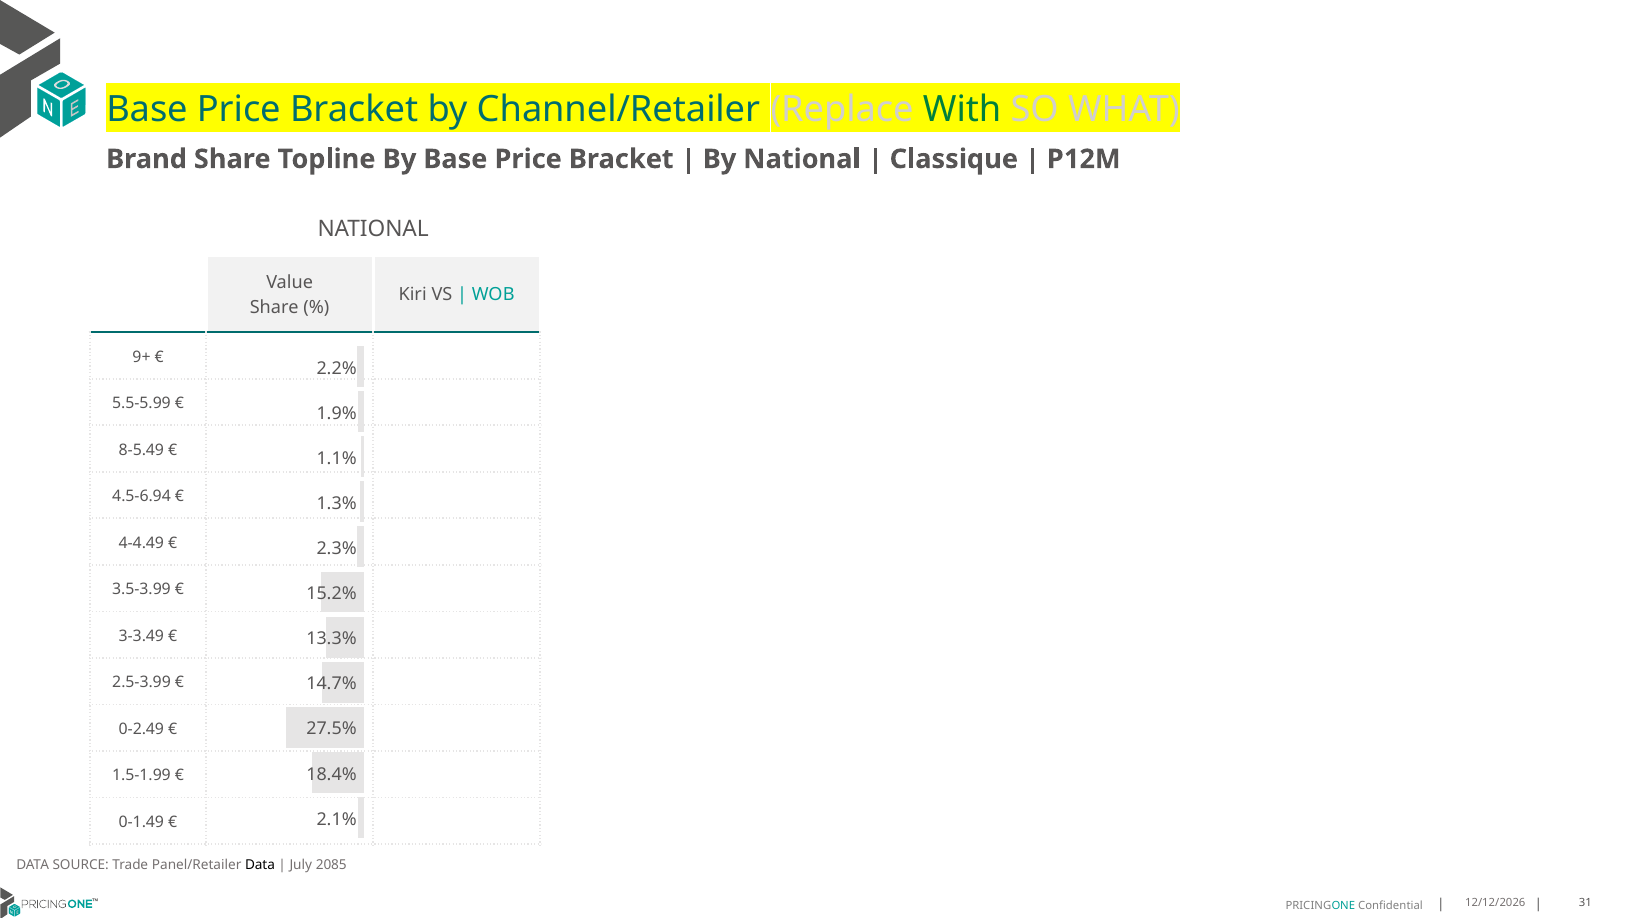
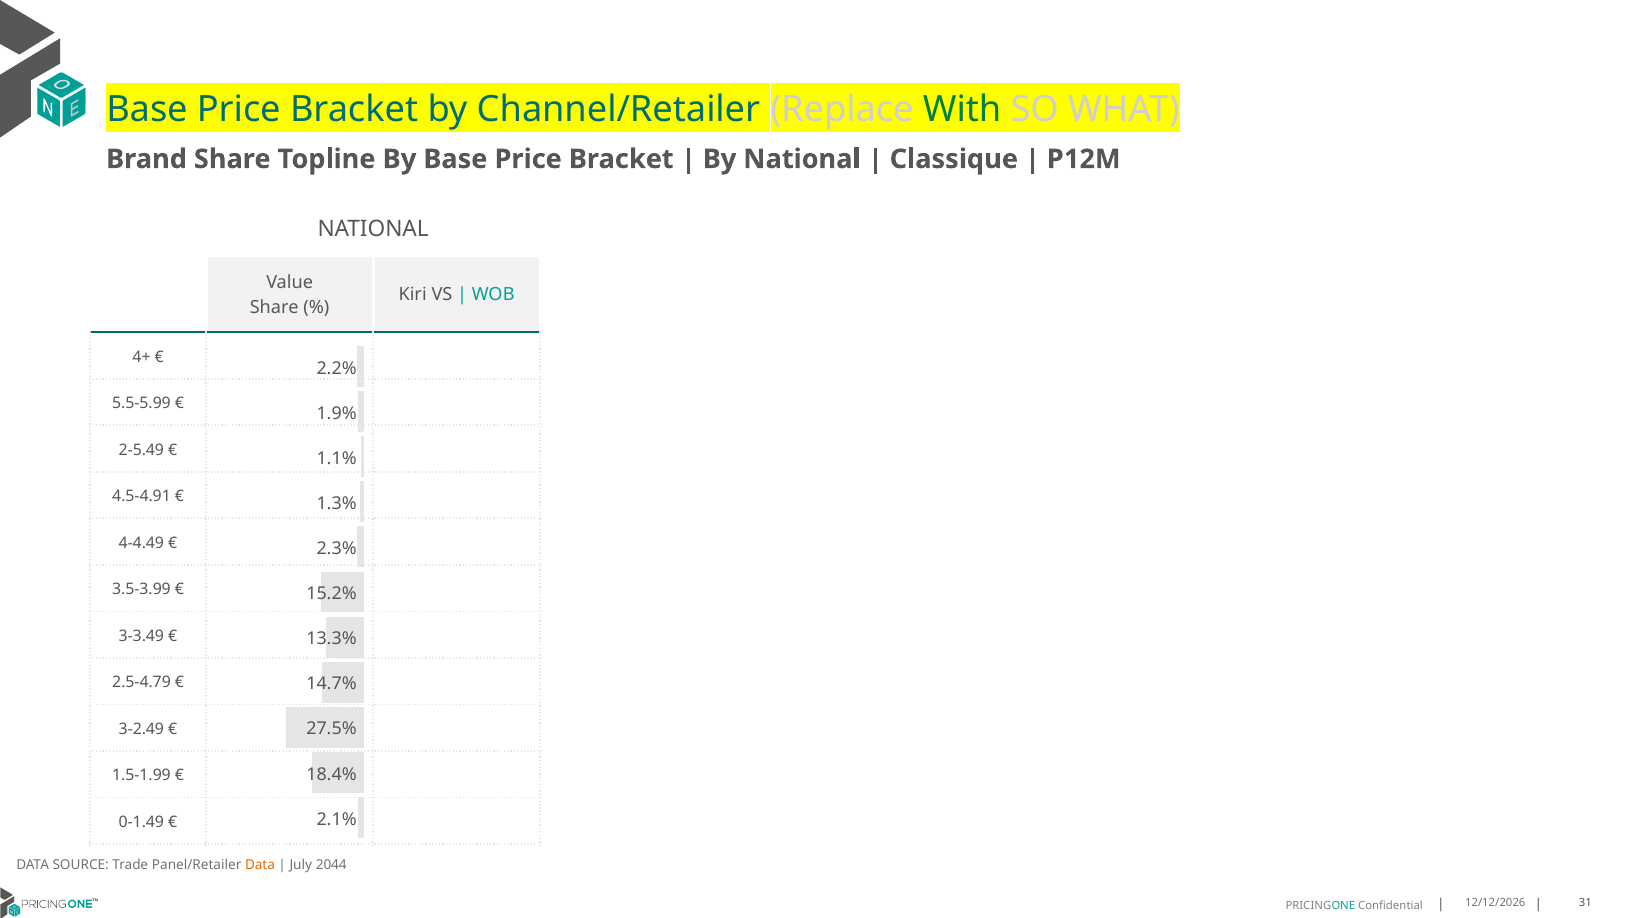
9+: 9+ -> 4+
8-5.49: 8-5.49 -> 2-5.49
4.5-6.94: 4.5-6.94 -> 4.5-4.91
2.5-3.99: 2.5-3.99 -> 2.5-4.79
0-2.49: 0-2.49 -> 3-2.49
Data at (260, 865) colour: black -> orange
2085: 2085 -> 2044
